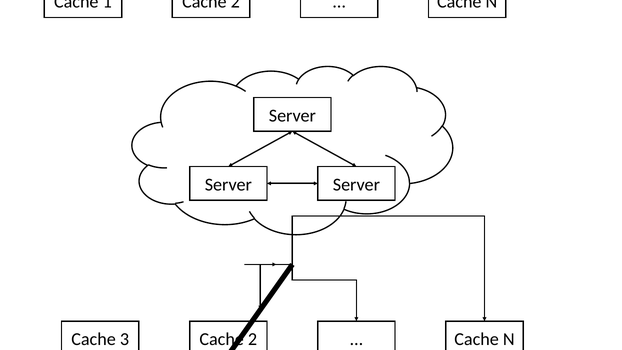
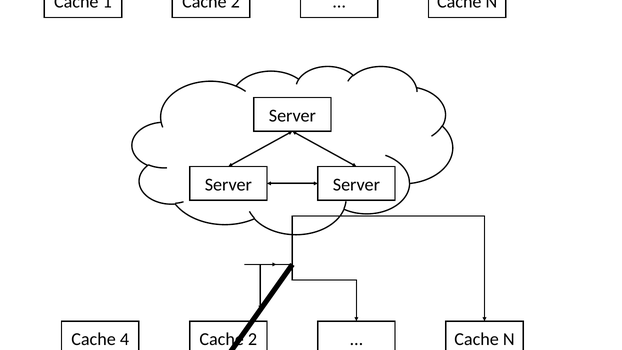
3: 3 -> 4
